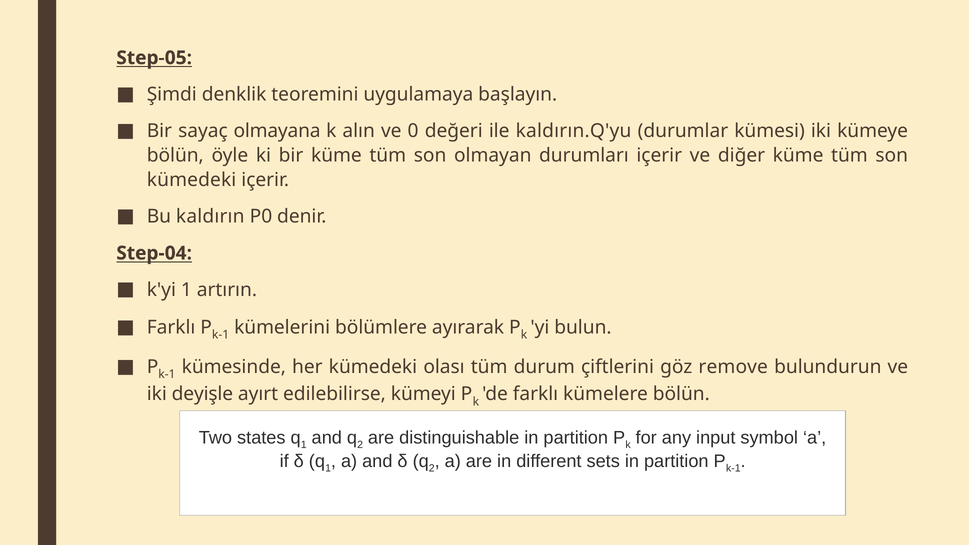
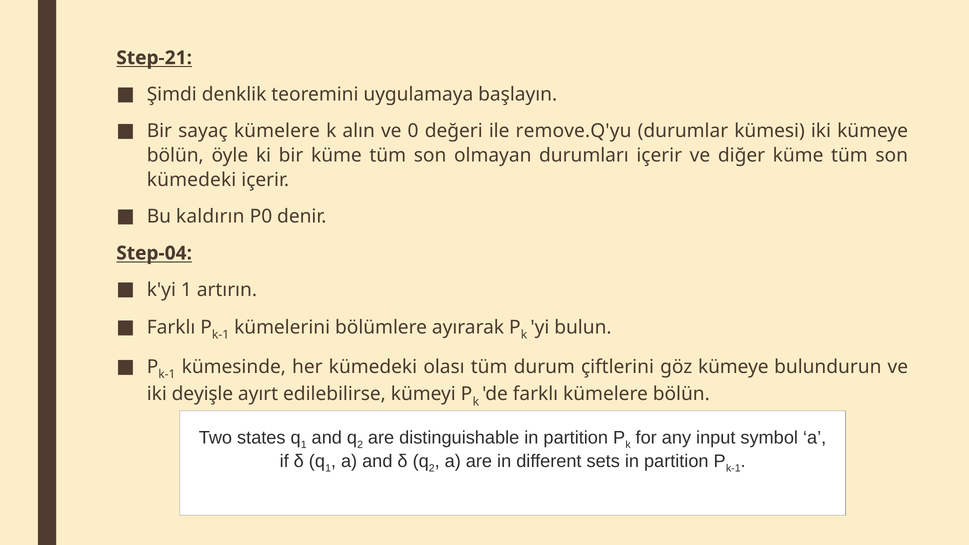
Step-05: Step-05 -> Step-21
sayaç olmayana: olmayana -> kümelere
kaldırın.Q'yu: kaldırın.Q'yu -> remove.Q'yu
göz remove: remove -> kümeye
